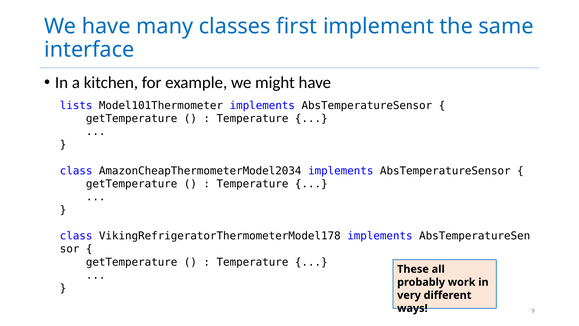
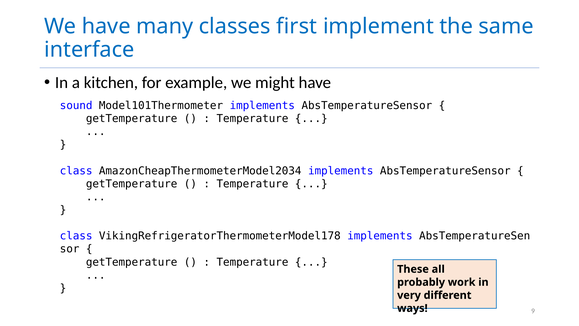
lists: lists -> sound
